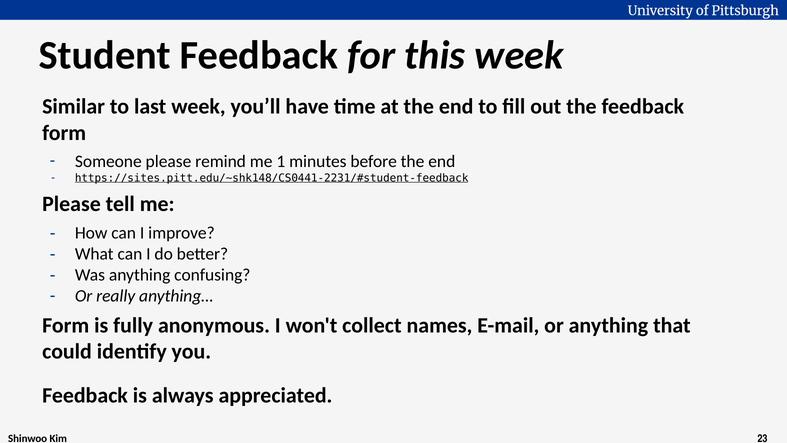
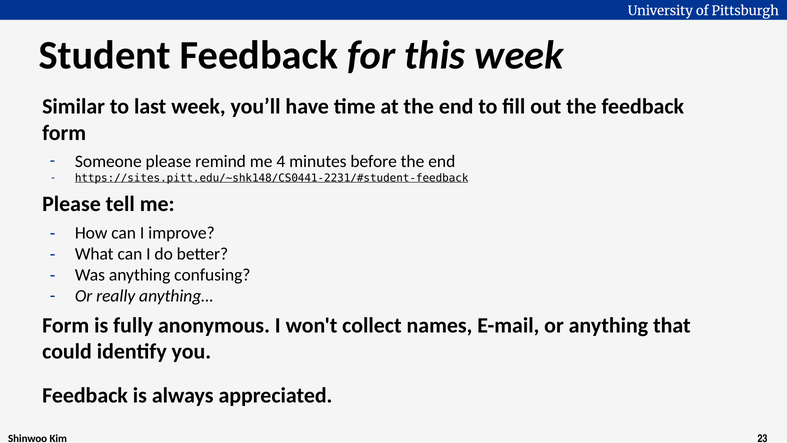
1: 1 -> 4
